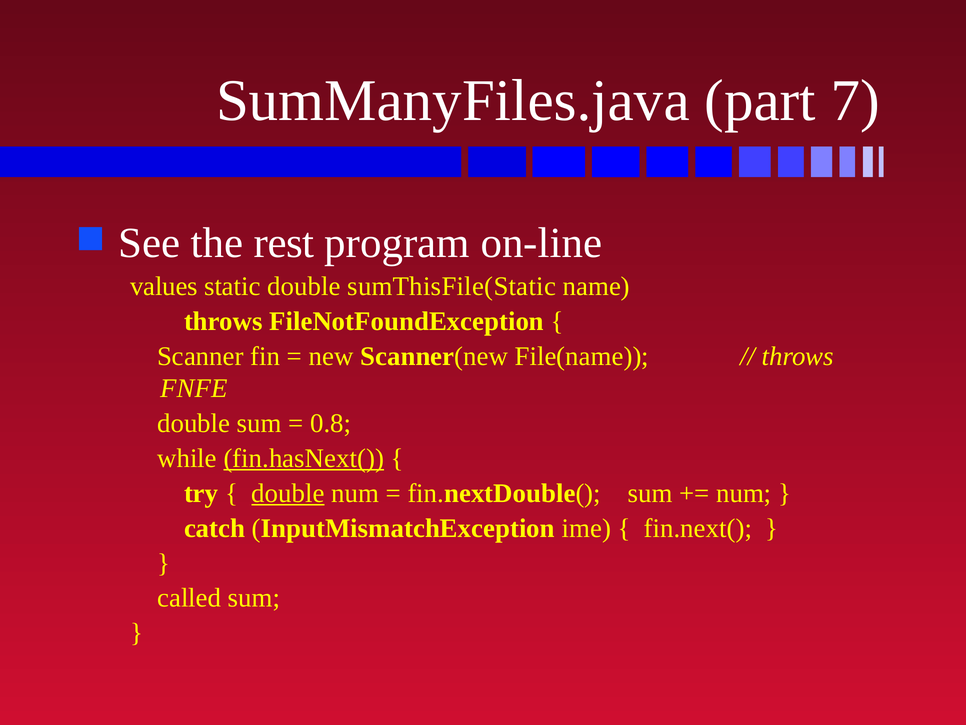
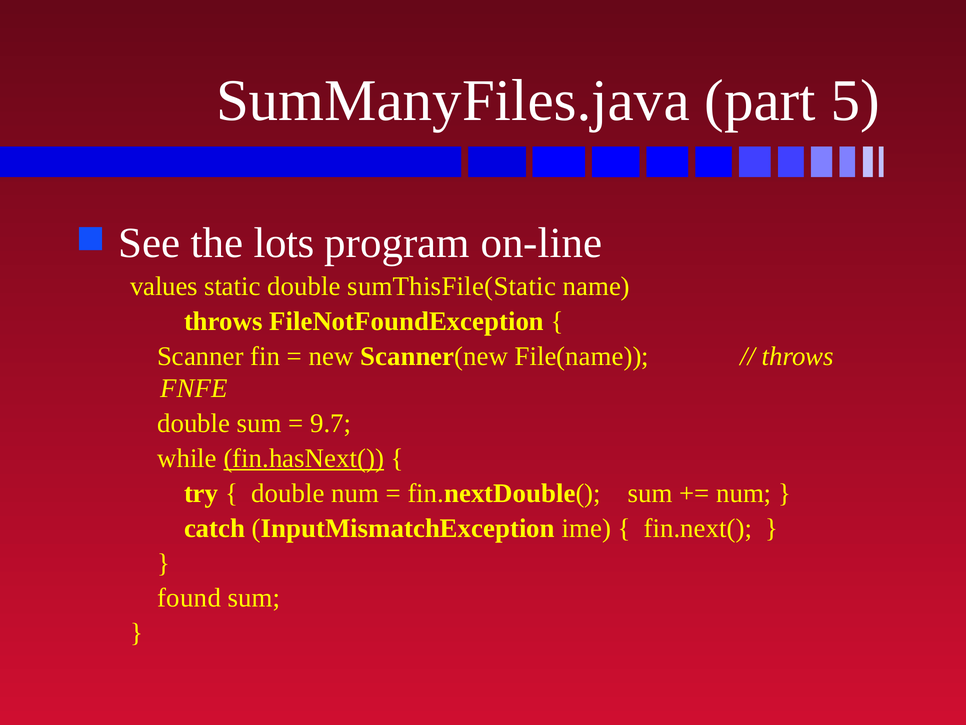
7: 7 -> 5
rest: rest -> lots
0.8: 0.8 -> 9.7
double at (288, 493) underline: present -> none
called: called -> found
